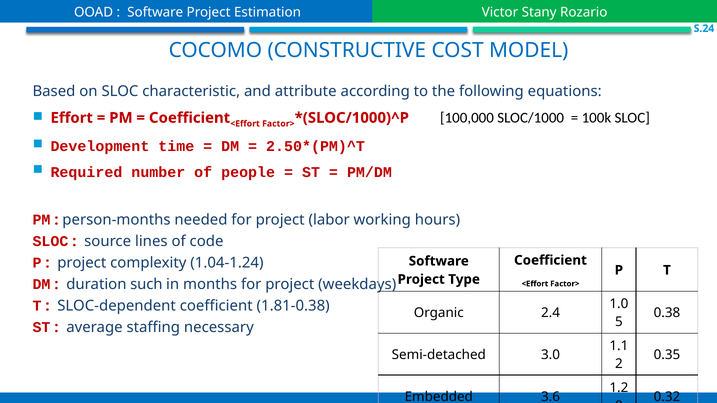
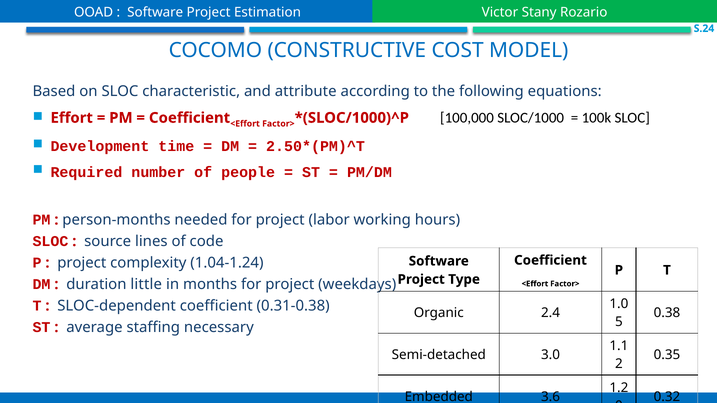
such: such -> little
1.81-0.38: 1.81-0.38 -> 0.31-0.38
